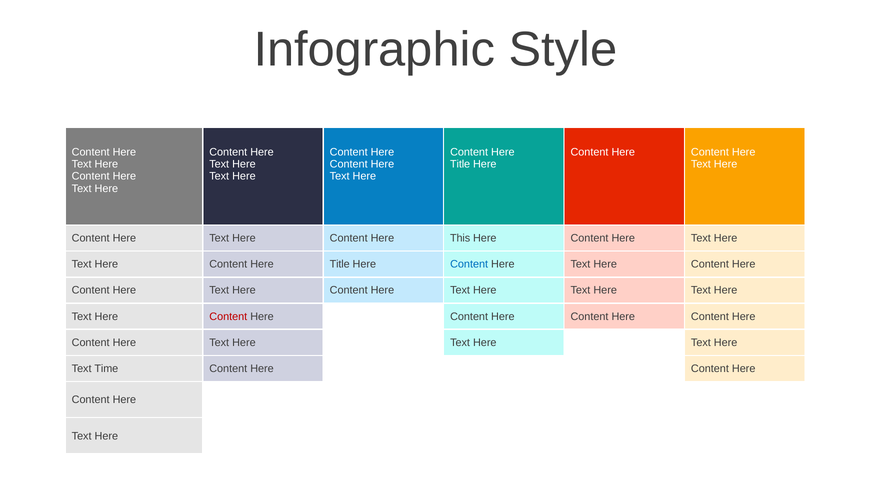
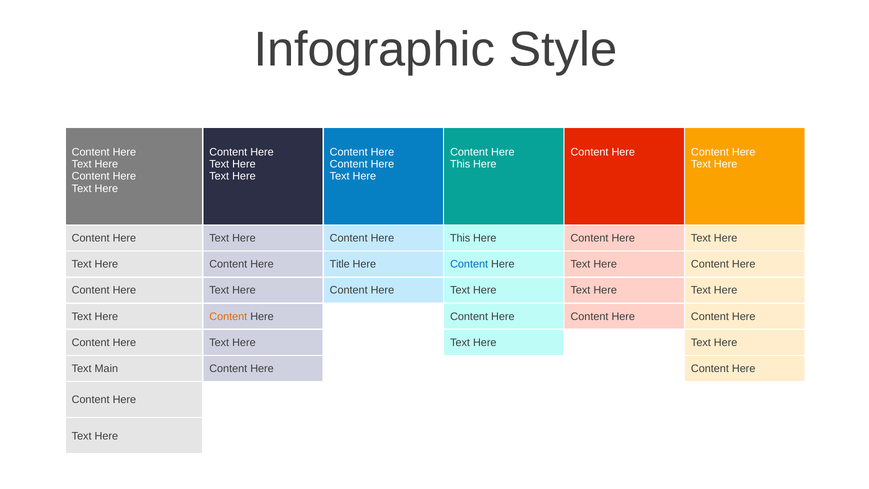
Title at (460, 164): Title -> This
Content at (228, 316) colour: red -> orange
Time: Time -> Main
